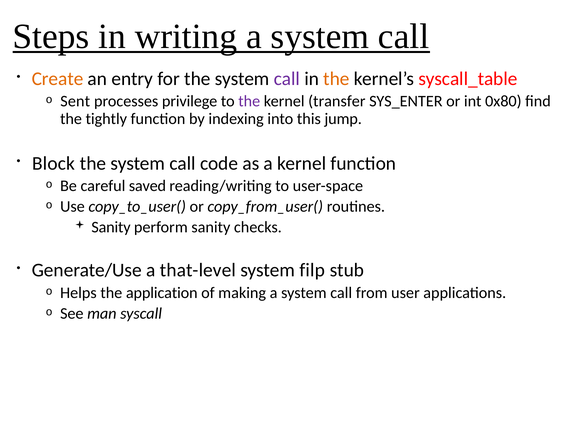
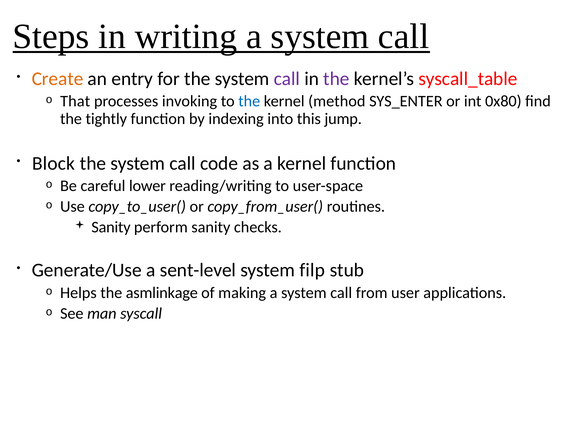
the at (336, 79) colour: orange -> purple
Sent: Sent -> That
privilege: privilege -> invoking
the at (249, 101) colour: purple -> blue
transfer: transfer -> method
saved: saved -> lower
that-level: that-level -> sent-level
application: application -> asmlinkage
